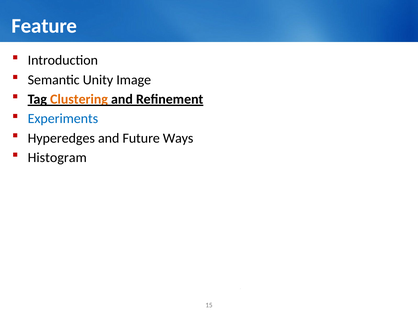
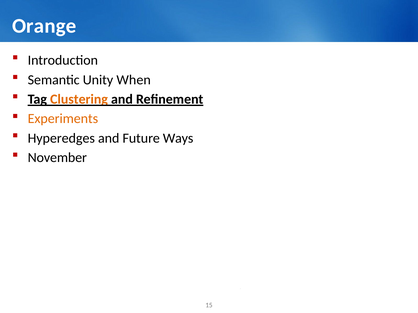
Feature: Feature -> Orange
Image: Image -> When
Experiments colour: blue -> orange
Histogram: Histogram -> November
